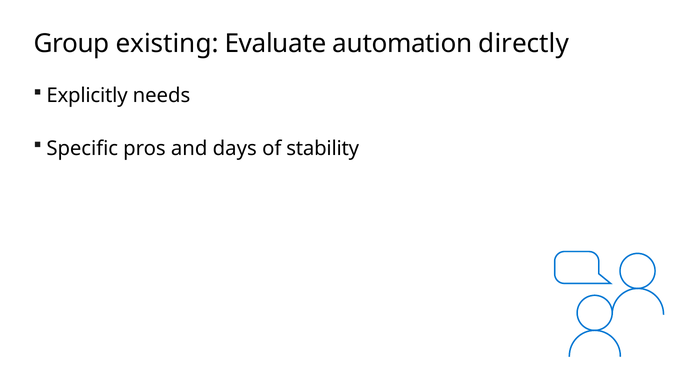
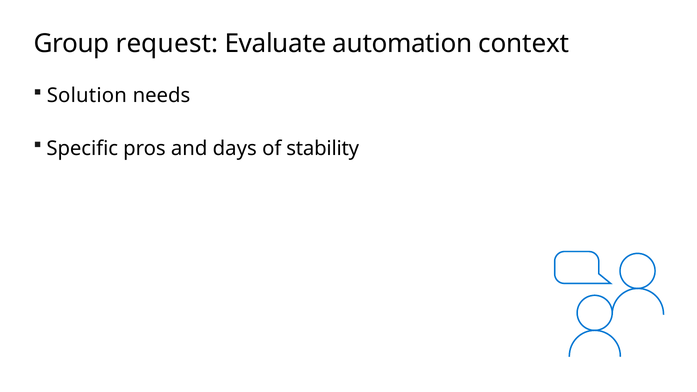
existing: existing -> request
directly: directly -> context
Explicitly: Explicitly -> Solution
